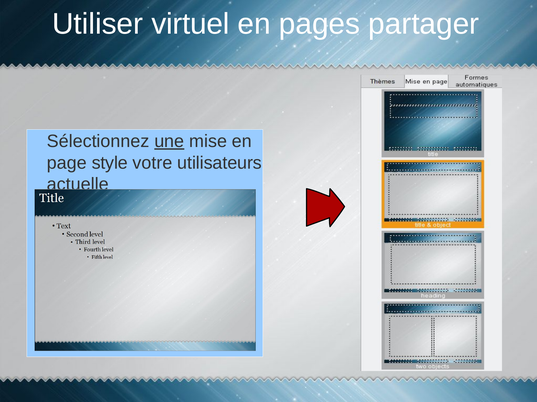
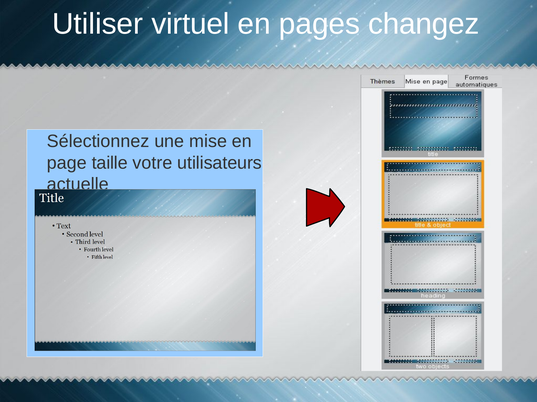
partager: partager -> changez
une underline: present -> none
style: style -> taille
